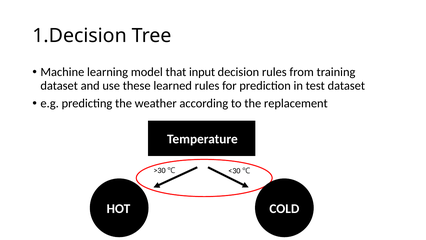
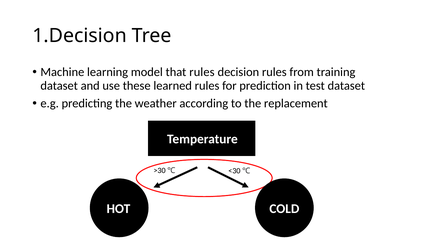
that input: input -> rules
